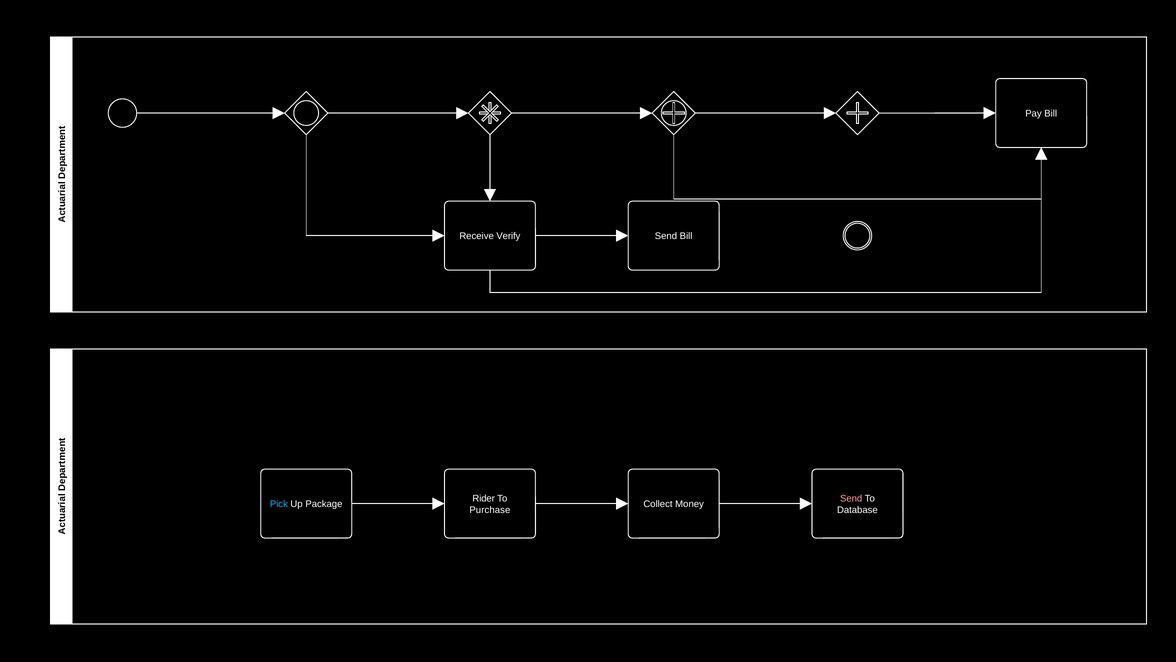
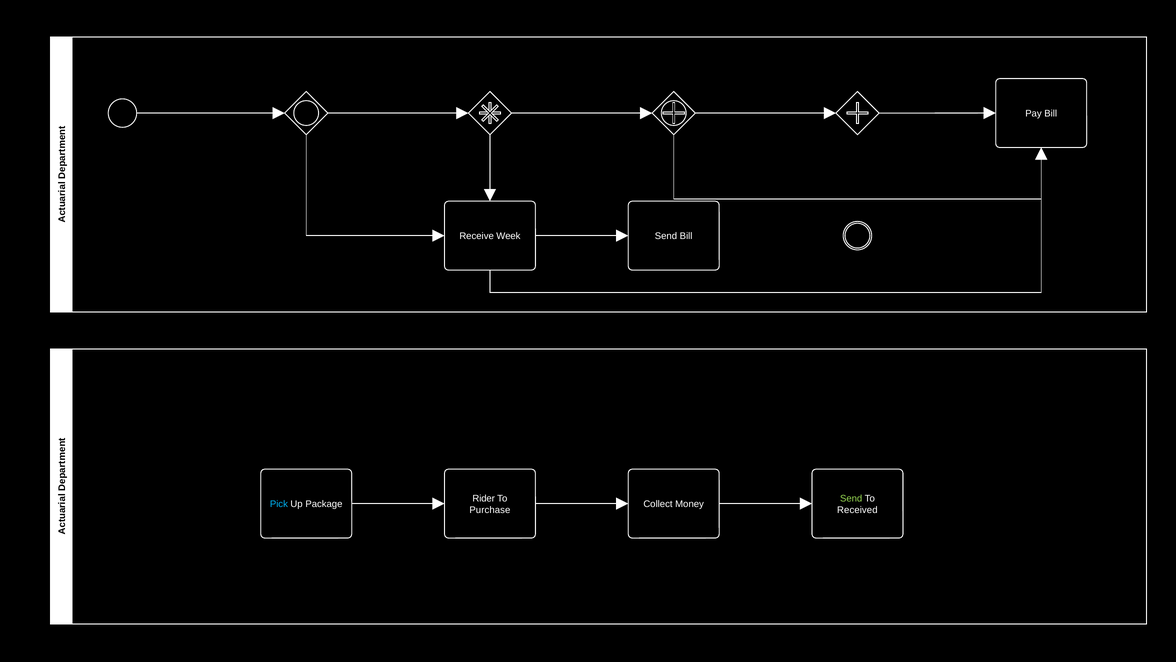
Verify: Verify -> Week
Send at (851, 498) colour: pink -> light green
Database: Database -> Received
